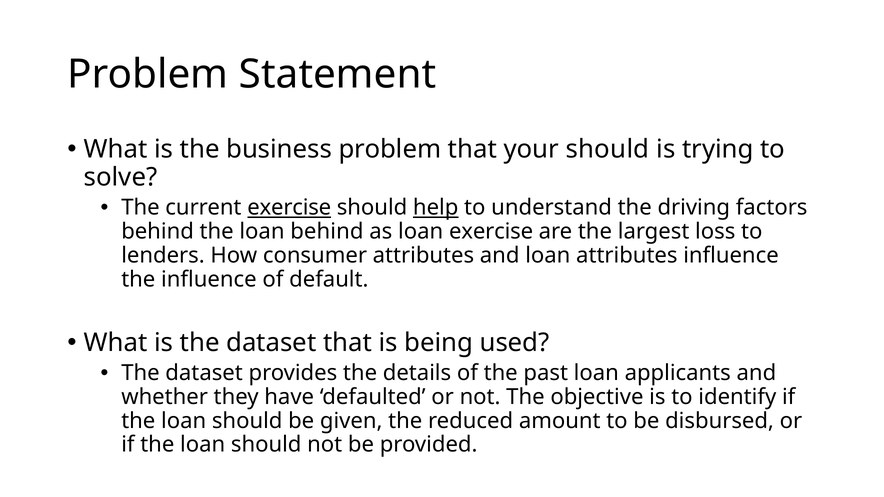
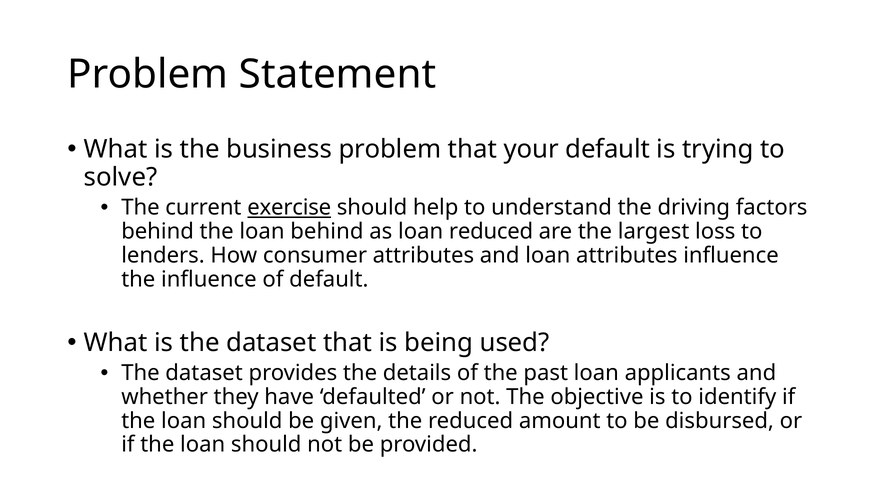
your should: should -> default
help underline: present -> none
loan exercise: exercise -> reduced
